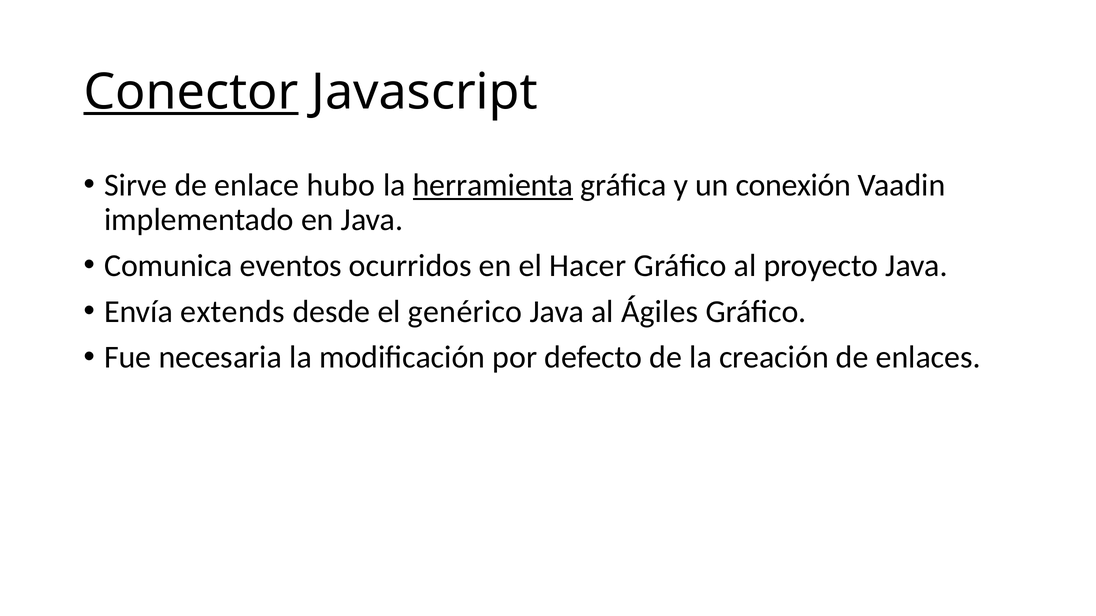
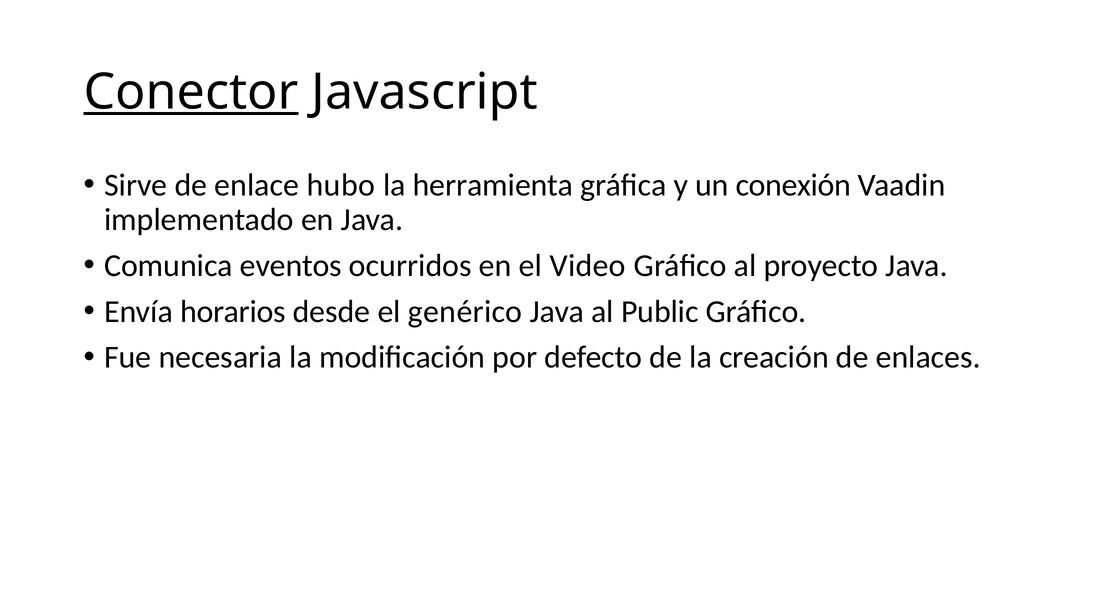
herramienta underline: present -> none
Hacer: Hacer -> Video
extends: extends -> horarios
Ágiles: Ágiles -> Public
